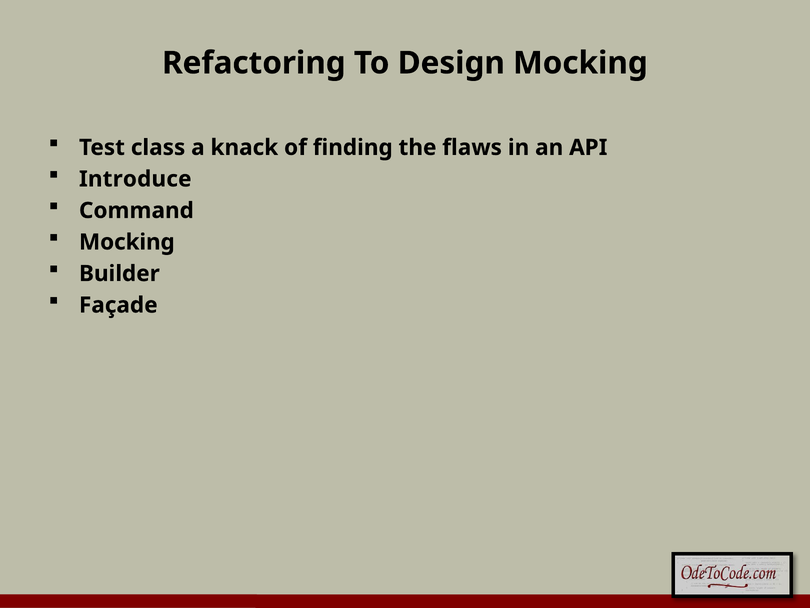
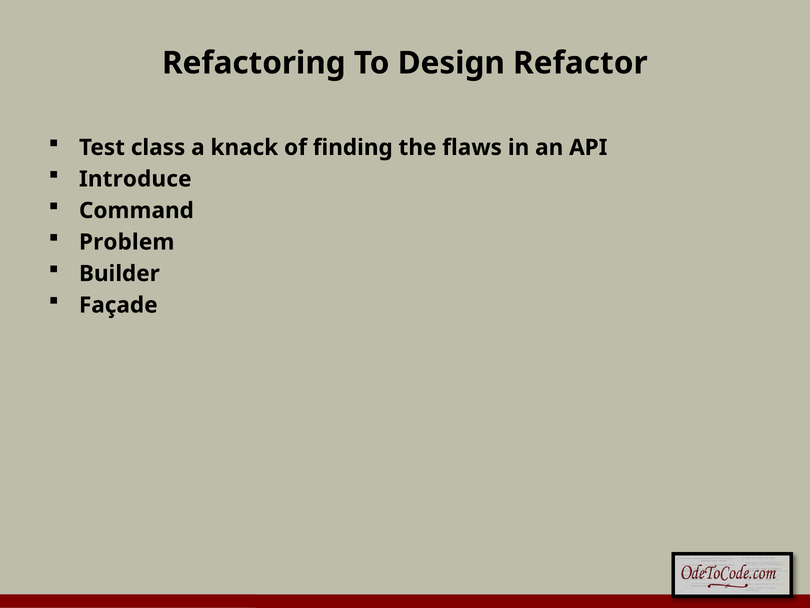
Design Mocking: Mocking -> Refactor
Mocking at (127, 242): Mocking -> Problem
